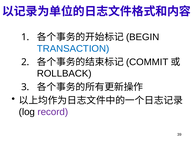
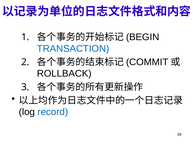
record colour: purple -> blue
